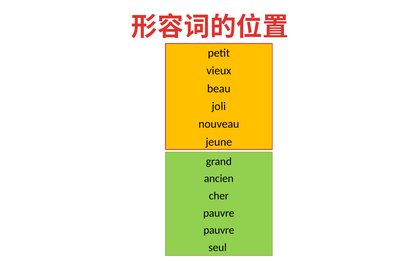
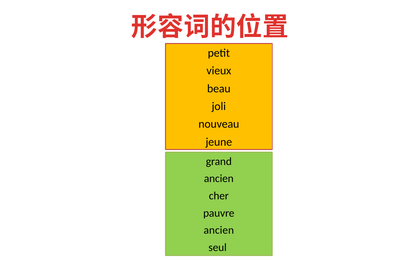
pauvre at (219, 230): pauvre -> ancien
